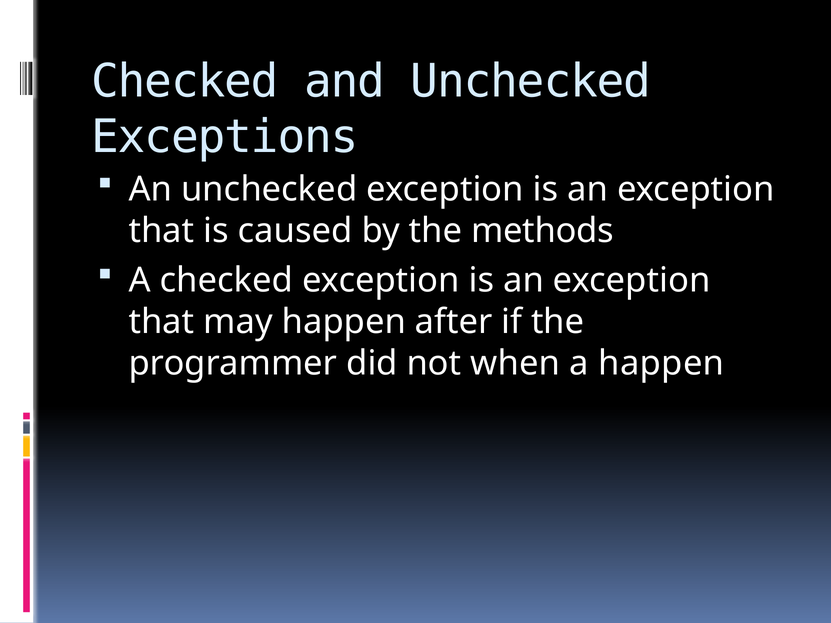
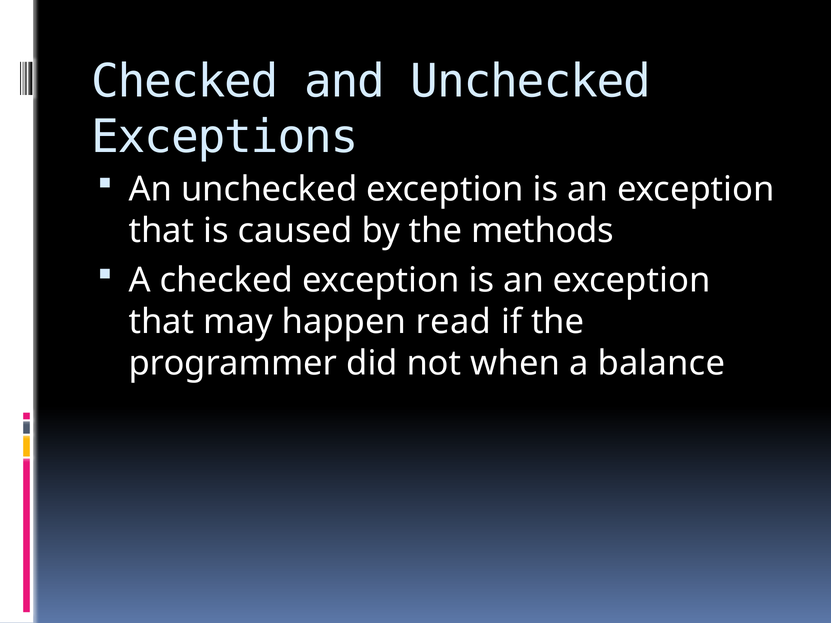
after: after -> read
a happen: happen -> balance
